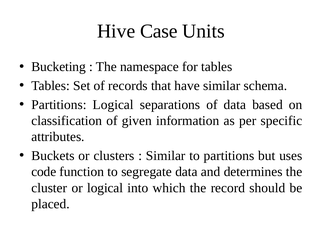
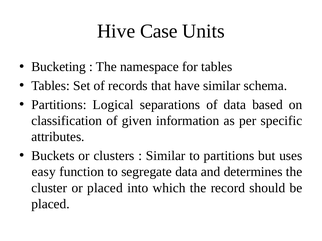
code: code -> easy
or logical: logical -> placed
